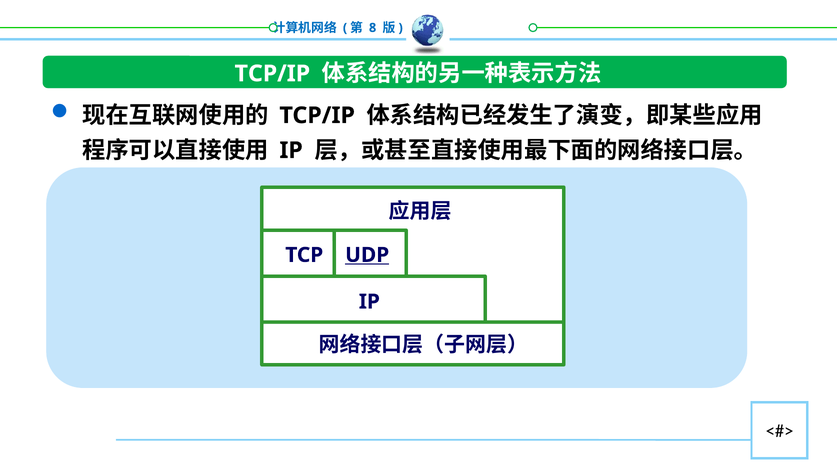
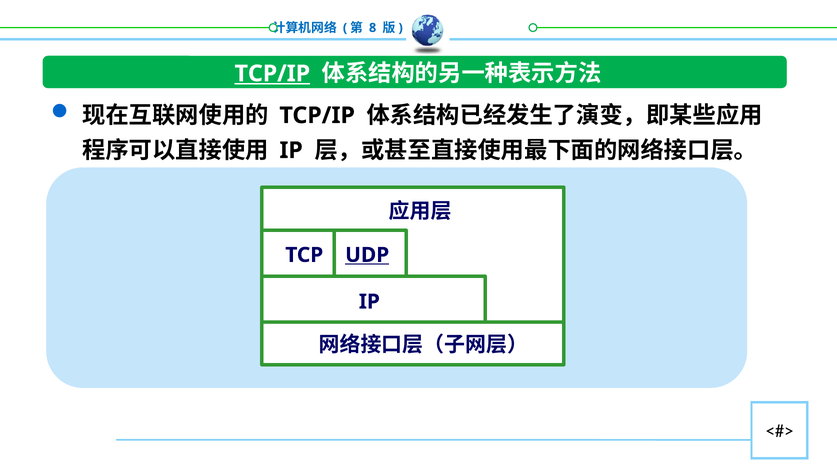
TCP/IP at (272, 74) underline: none -> present
